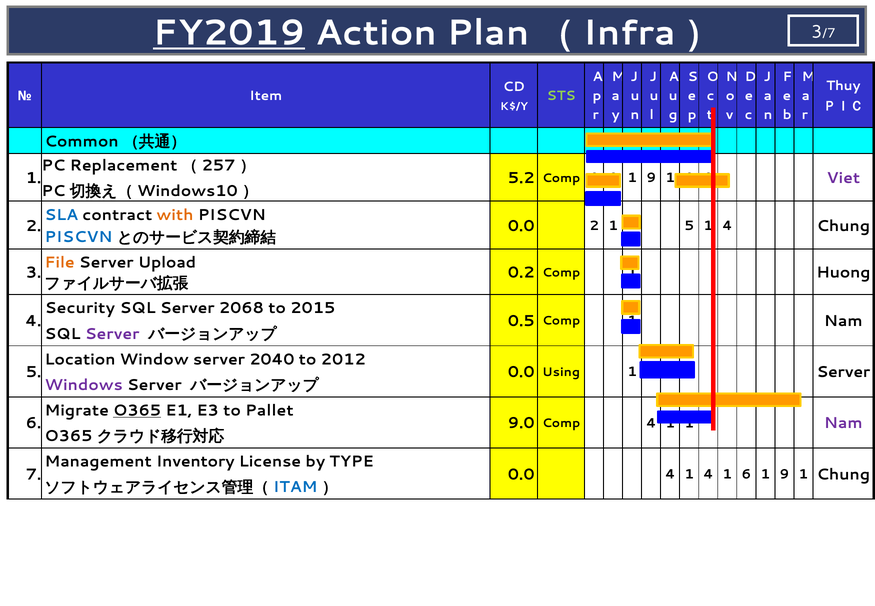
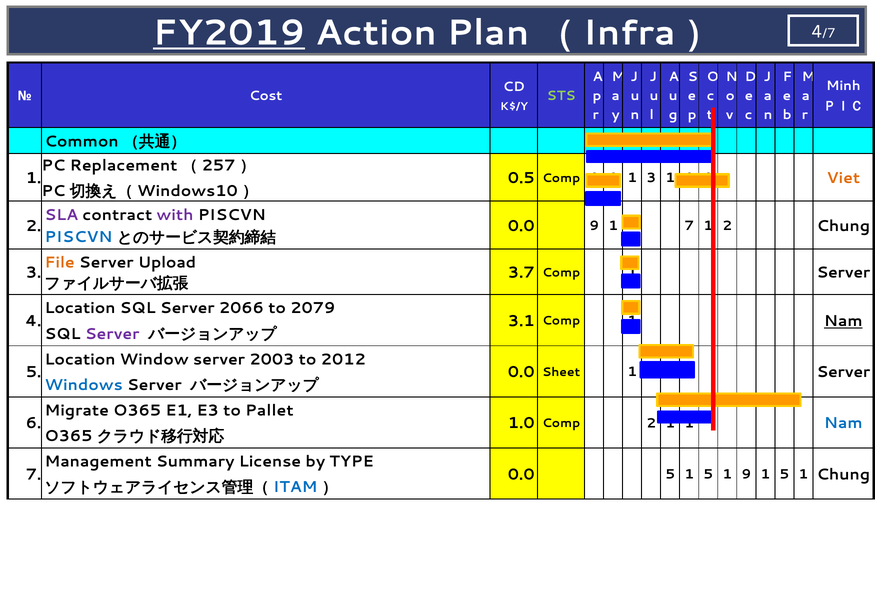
3 at (817, 32): 3 -> 4
Thuy: Thuy -> Minh
Item: Item -> Cost
5.2: 5.2 -> 0.5
9 at (651, 178): 9 -> 3
Viet colour: purple -> orange
SLA colour: blue -> purple
with colour: orange -> purple
0.0 2: 2 -> 9
1 5: 5 -> 7
4 at (727, 226): 4 -> 2
0.2: 0.2 -> 3.7
Huong at (843, 273): Huong -> Server
Security at (80, 308): Security -> Location
2068: 2068 -> 2066
2015: 2015 -> 2079
0.5: 0.5 -> 3.1
Nam at (843, 321) underline: none -> present
2040: 2040 -> 2003
Using: Using -> Sheet
Windows colour: purple -> blue
O365 at (137, 410) underline: present -> none
9.0: 9.0 -> 1.0
Comp 4: 4 -> 2
Nam at (843, 423) colour: purple -> blue
Inventory: Inventory -> Summary
0.0 4: 4 -> 5
4 at (708, 474): 4 -> 5
1 6: 6 -> 9
9 at (784, 474): 9 -> 5
